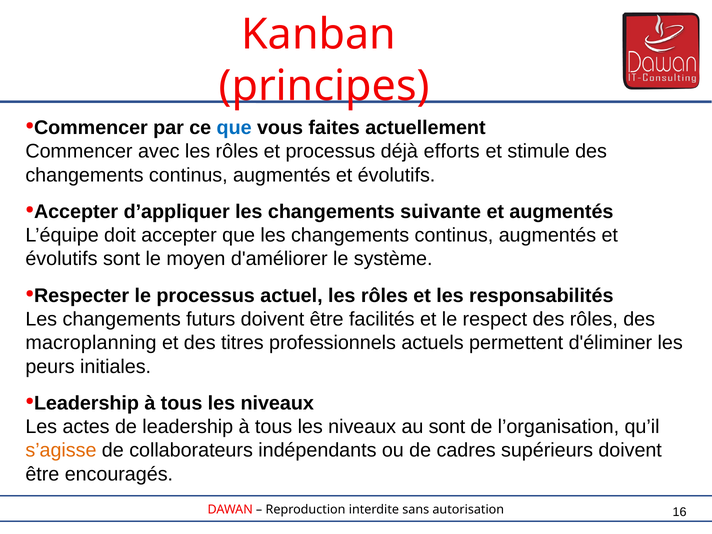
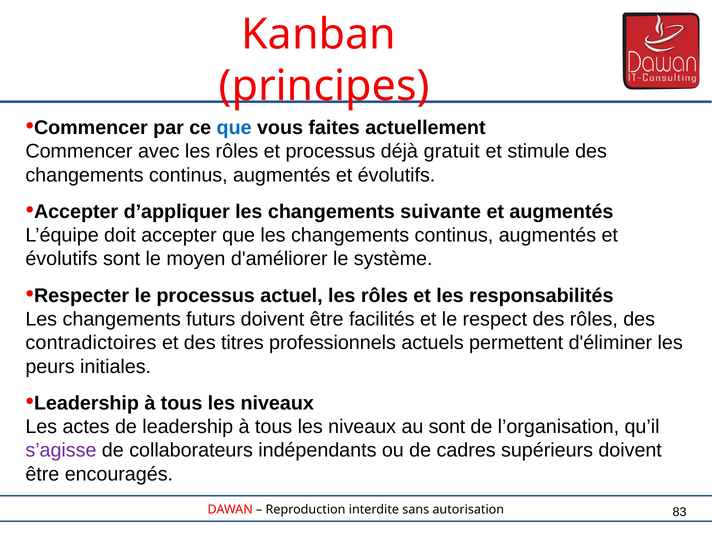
efforts: efforts -> gratuit
macroplanning: macroplanning -> contradictoires
s’agisse colour: orange -> purple
16: 16 -> 83
